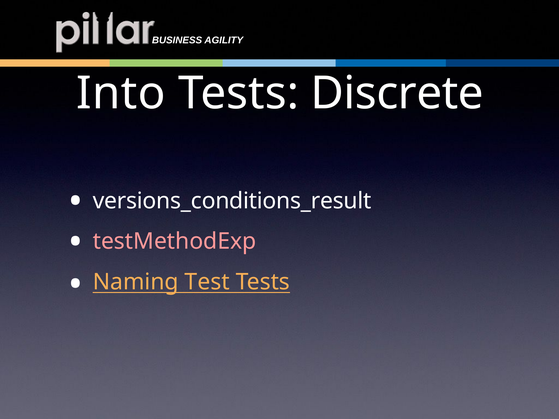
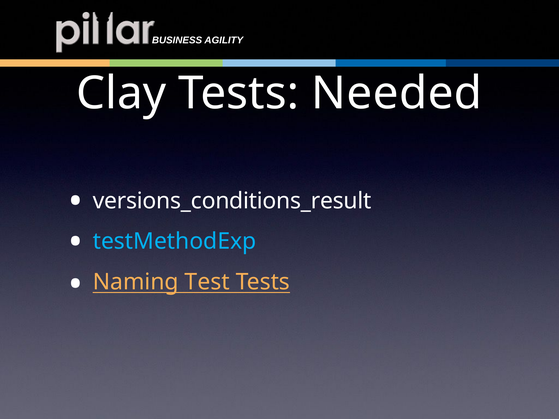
Into: Into -> Clay
Discrete: Discrete -> Needed
testMethodExp colour: pink -> light blue
